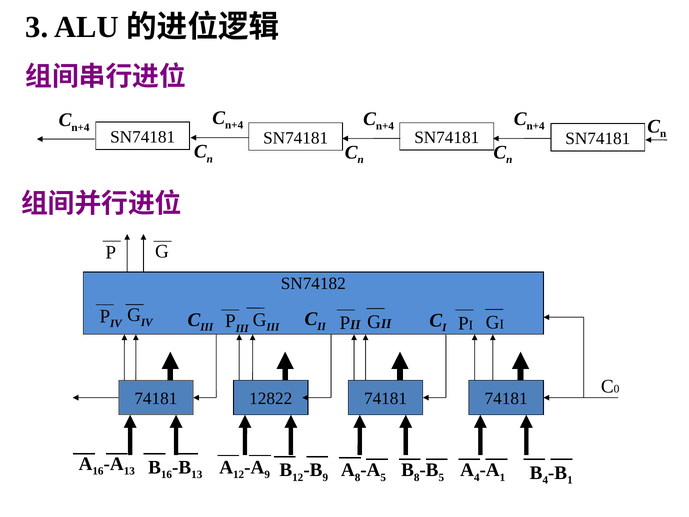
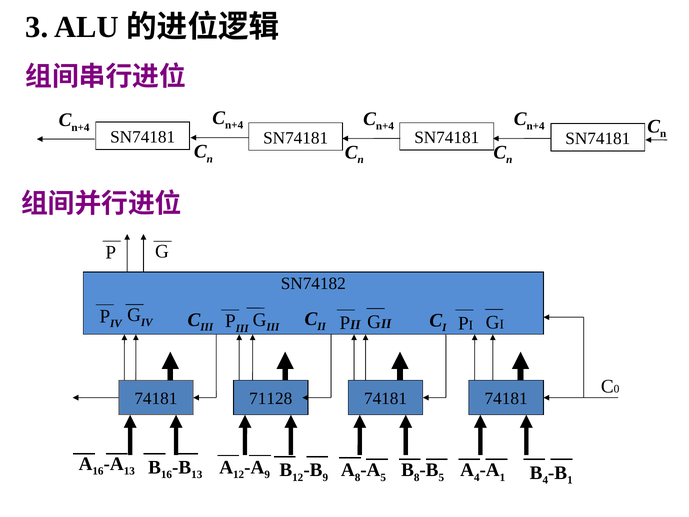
12822: 12822 -> 71128
